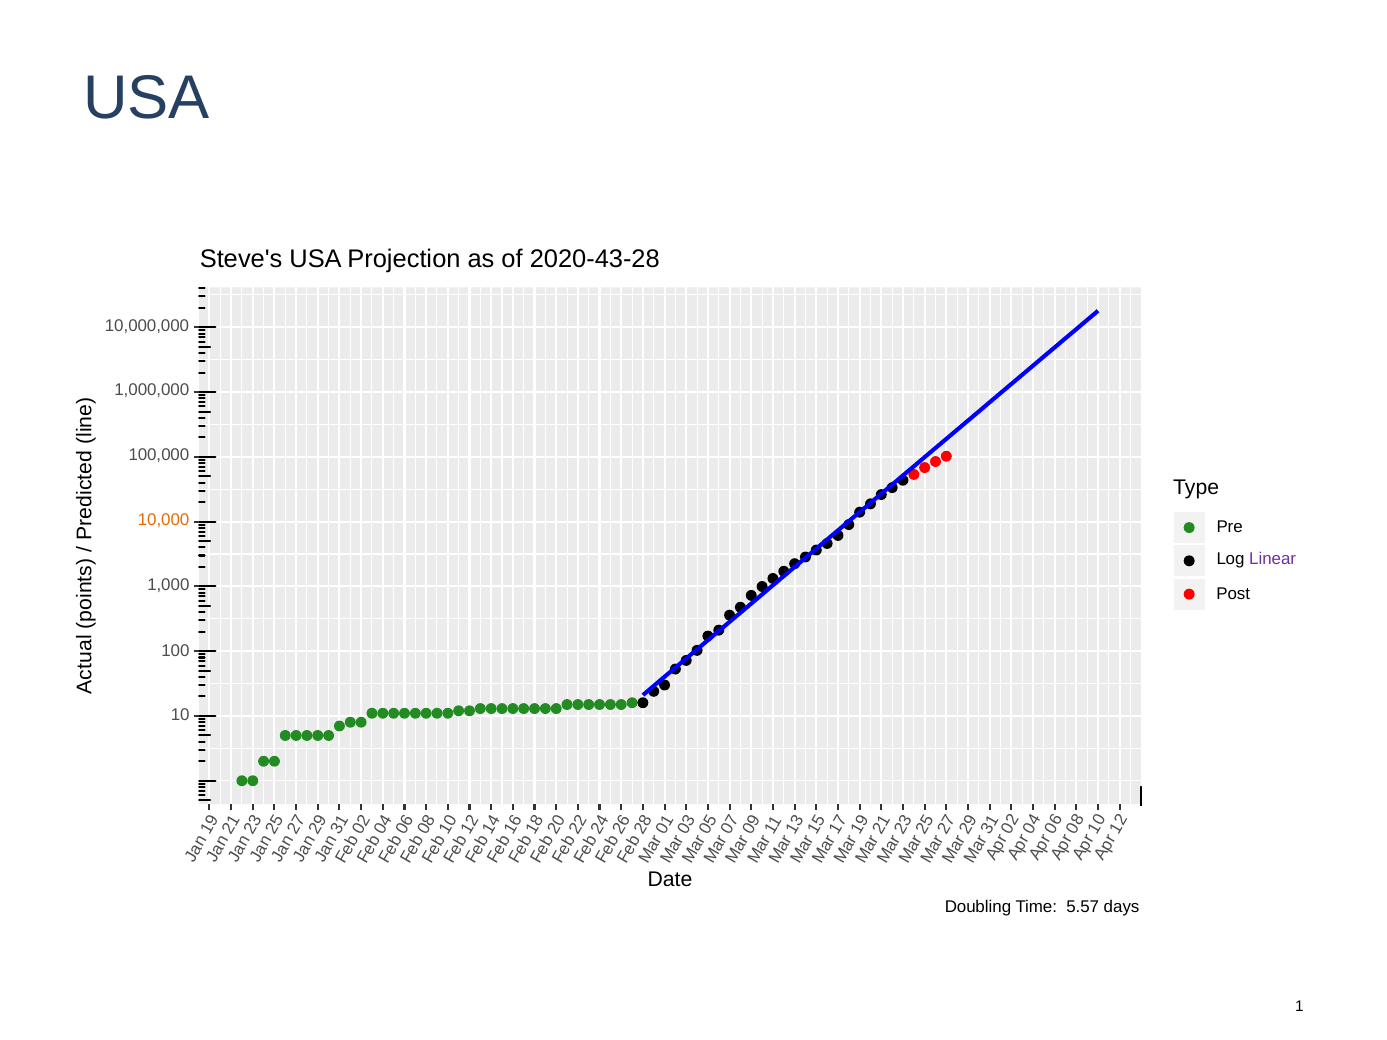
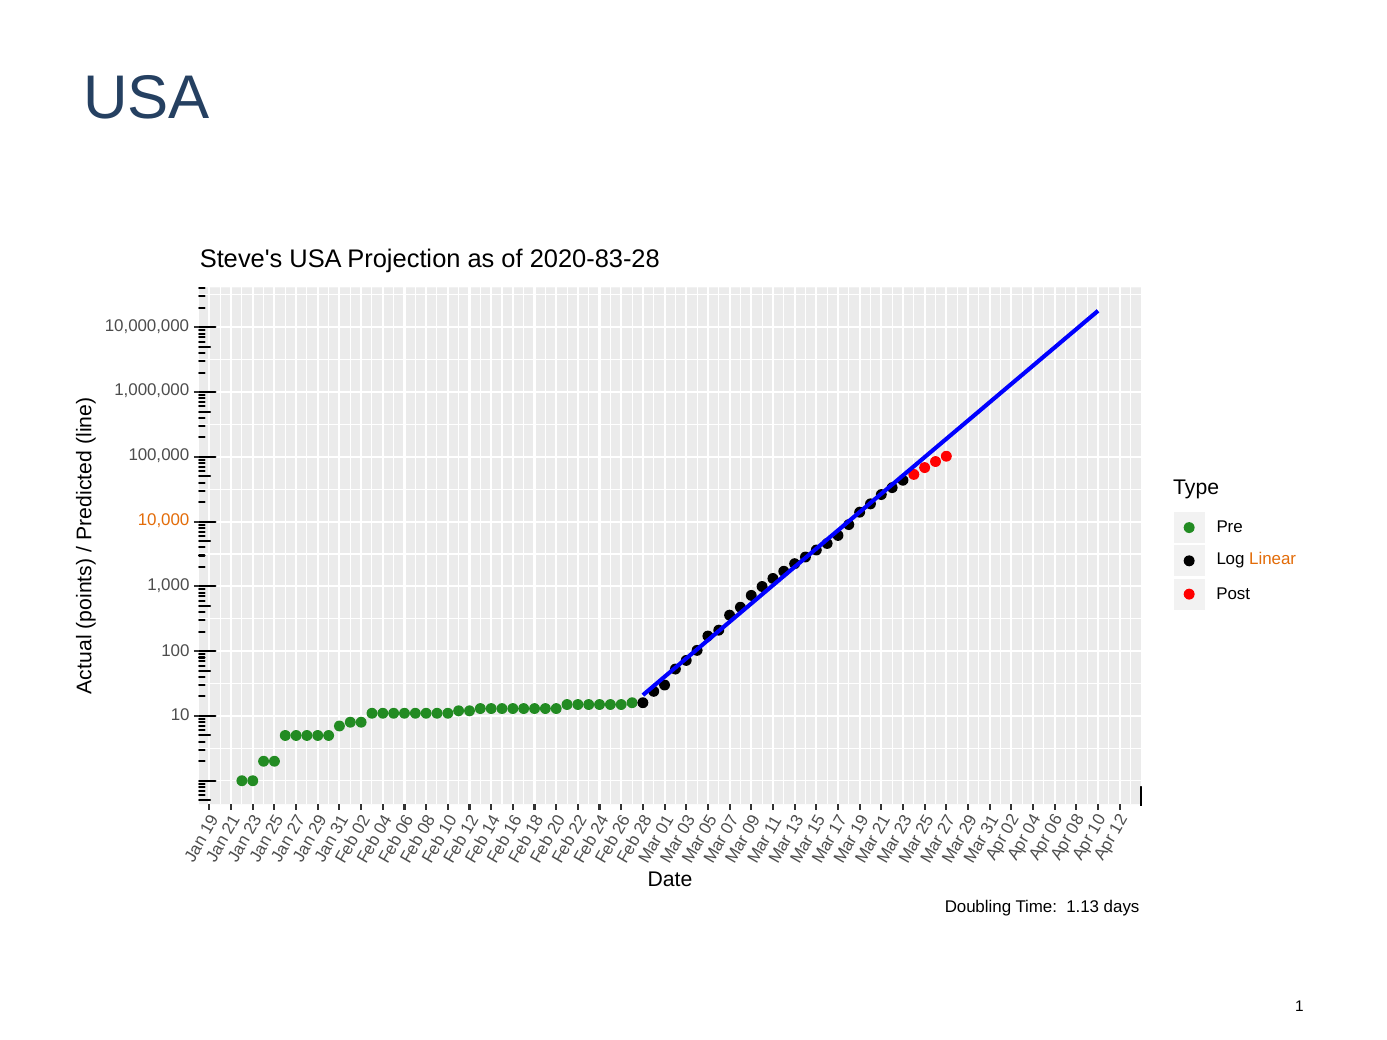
2020-43-28: 2020-43-28 -> 2020-83-28
Linear colour: purple -> orange
5.57: 5.57 -> 1.13
